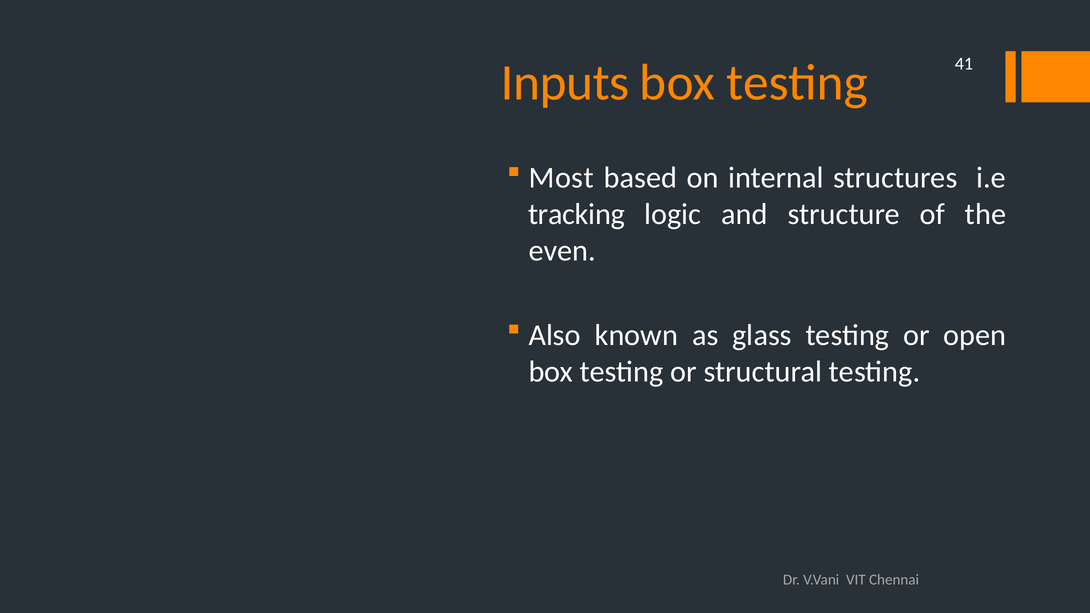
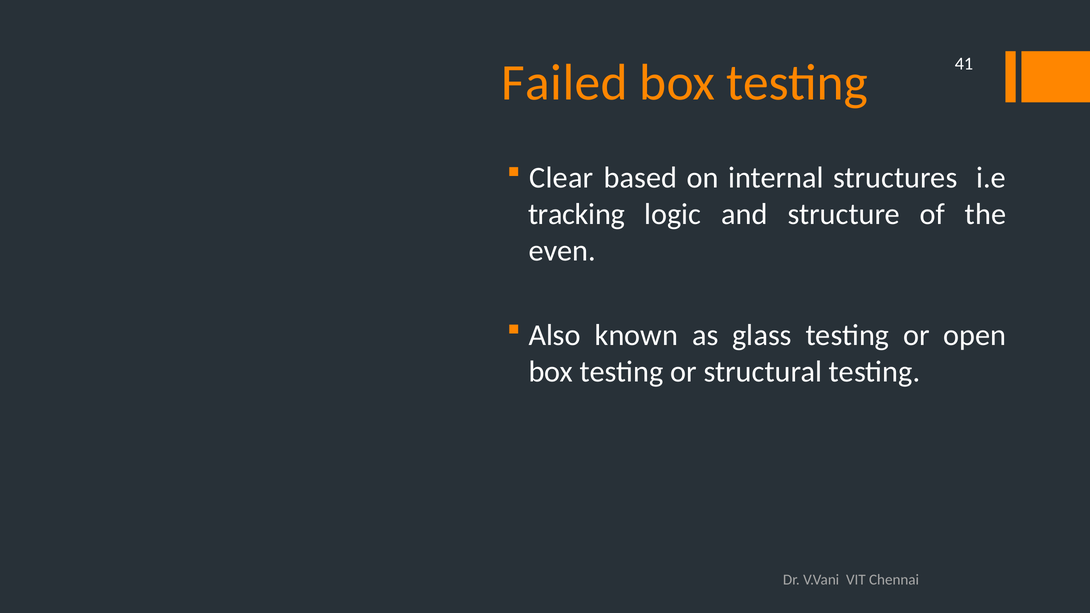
Inputs: Inputs -> Failed
Most: Most -> Clear
